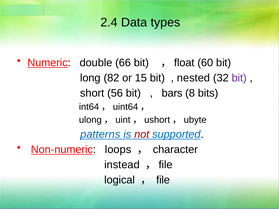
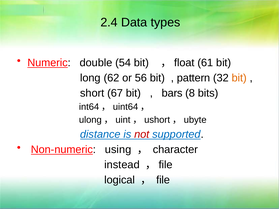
66: 66 -> 54
60: 60 -> 61
82: 82 -> 62
15: 15 -> 56
nested: nested -> pattern
bit at (239, 78) colour: purple -> orange
56: 56 -> 67
patterns: patterns -> distance
loops: loops -> using
